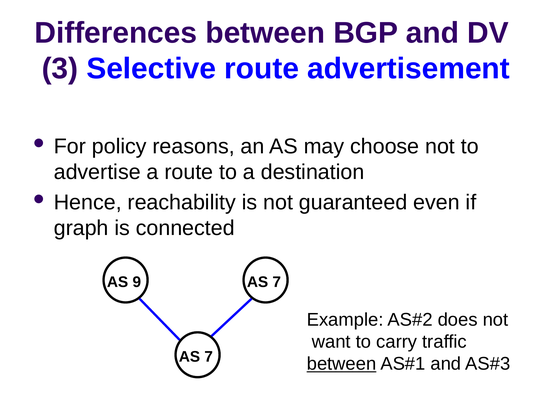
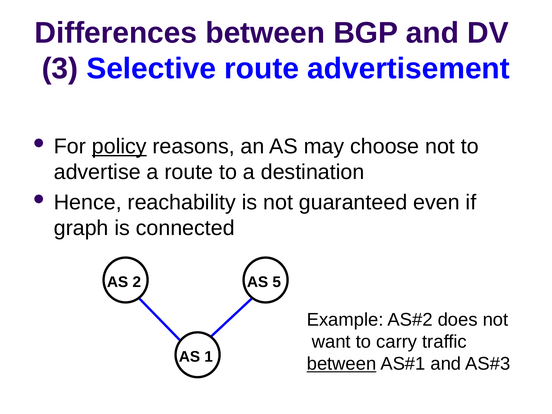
policy underline: none -> present
9: 9 -> 2
7 at (277, 282): 7 -> 5
7 at (209, 357): 7 -> 1
